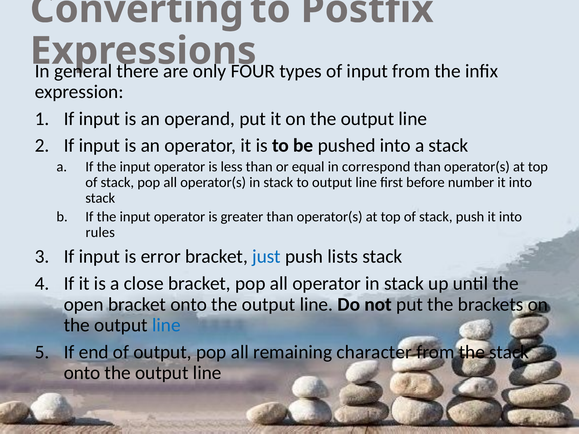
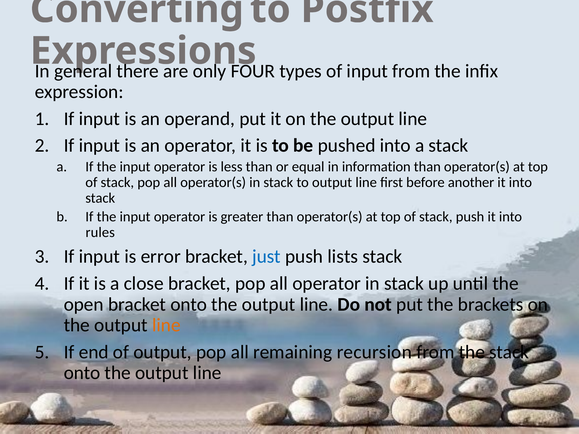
correspond: correspond -> information
number: number -> another
line at (166, 325) colour: blue -> orange
character: character -> recursion
